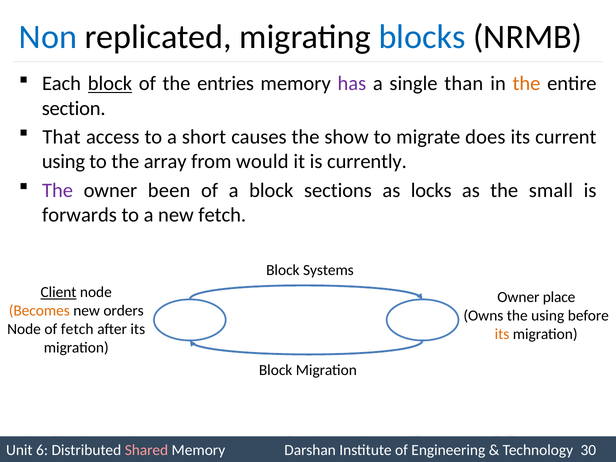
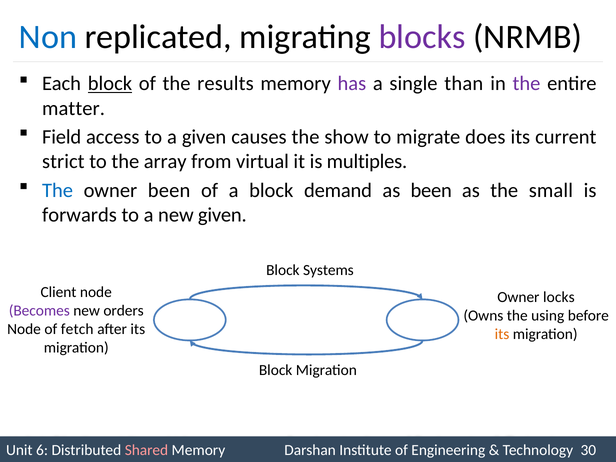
blocks colour: blue -> purple
entries: entries -> results
the at (526, 84) colour: orange -> purple
section: section -> matter
That: That -> Field
a short: short -> given
using at (63, 162): using -> strict
would: would -> virtual
currently: currently -> multiples
The at (58, 190) colour: purple -> blue
sections: sections -> demand
as locks: locks -> been
new fetch: fetch -> given
Client underline: present -> none
place: place -> locks
Becomes colour: orange -> purple
